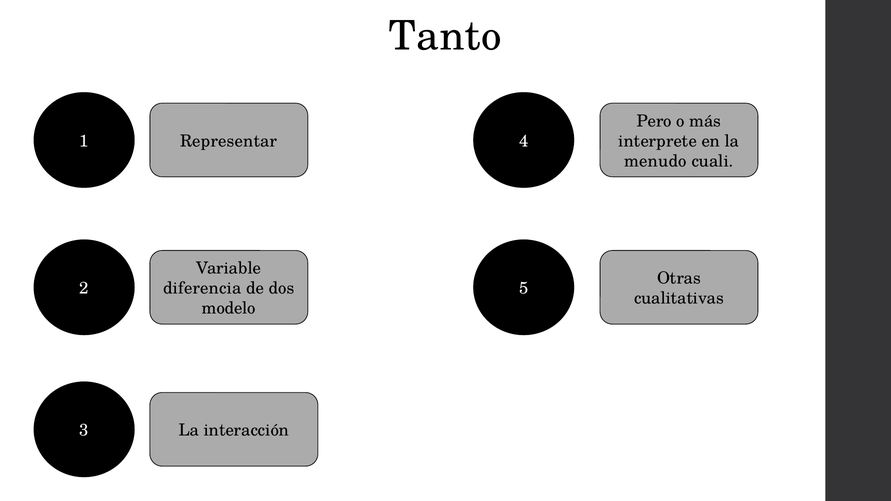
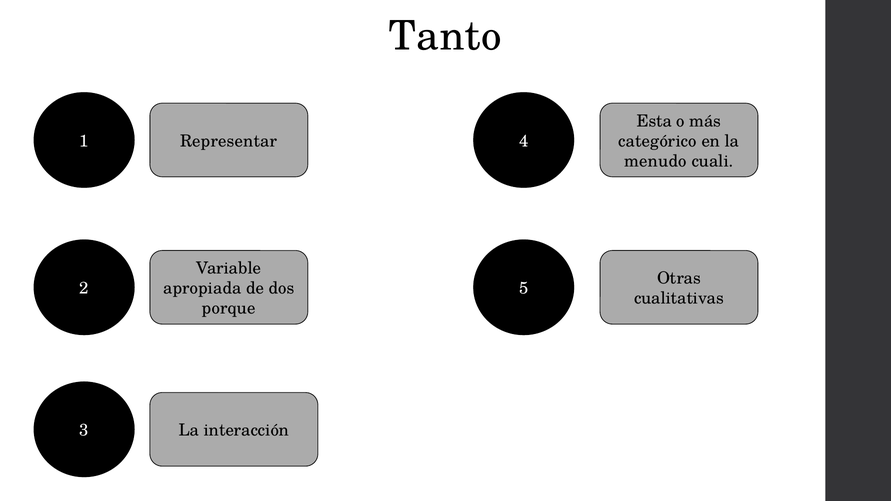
Pero: Pero -> Esta
interprete: interprete -> categórico
diferencia: diferencia -> apropiada
modelo: modelo -> porque
